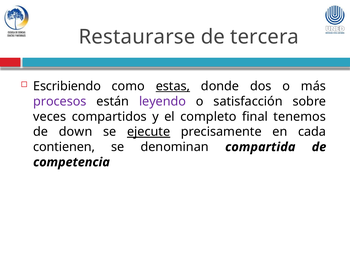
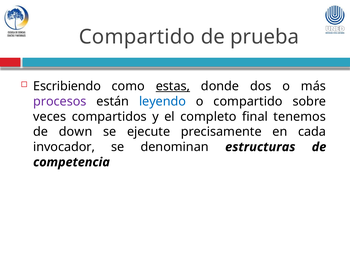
Restaurarse at (137, 37): Restaurarse -> Compartido
tercera: tercera -> prueba
leyendo colour: purple -> blue
o satisfacción: satisfacción -> compartido
ejecute underline: present -> none
contienen: contienen -> invocador
compartida: compartida -> estructuras
